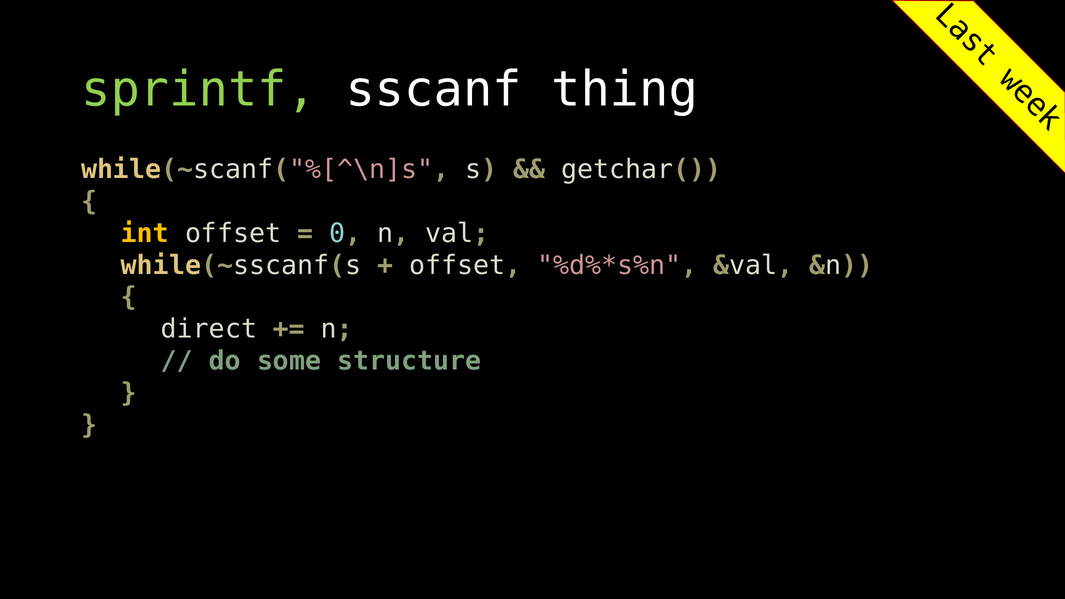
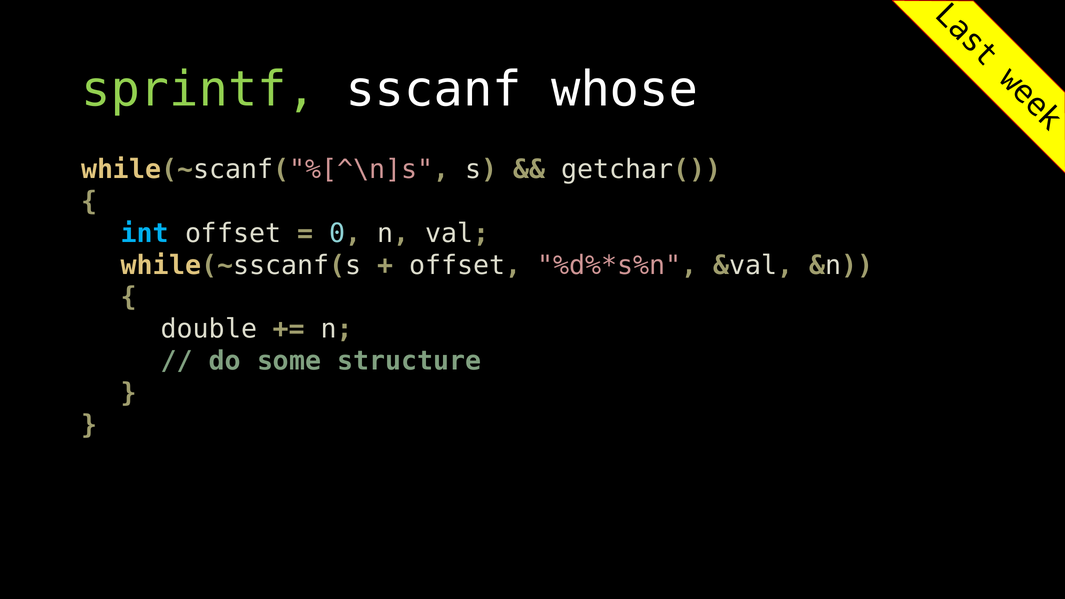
thing: thing -> whose
int colour: yellow -> light blue
direct: direct -> double
